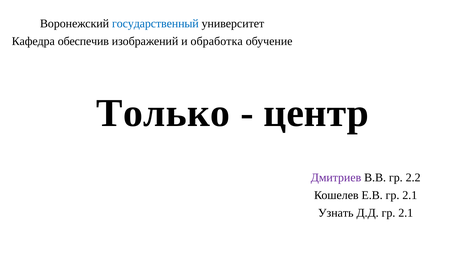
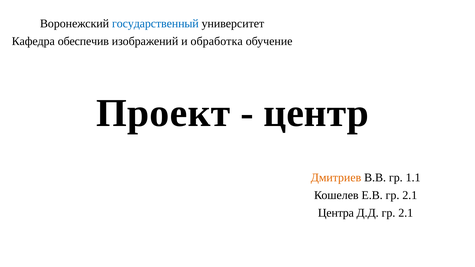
Только: Только -> Проект
Дмитриев colour: purple -> orange
2.2: 2.2 -> 1.1
Узнать: Узнать -> Центра
